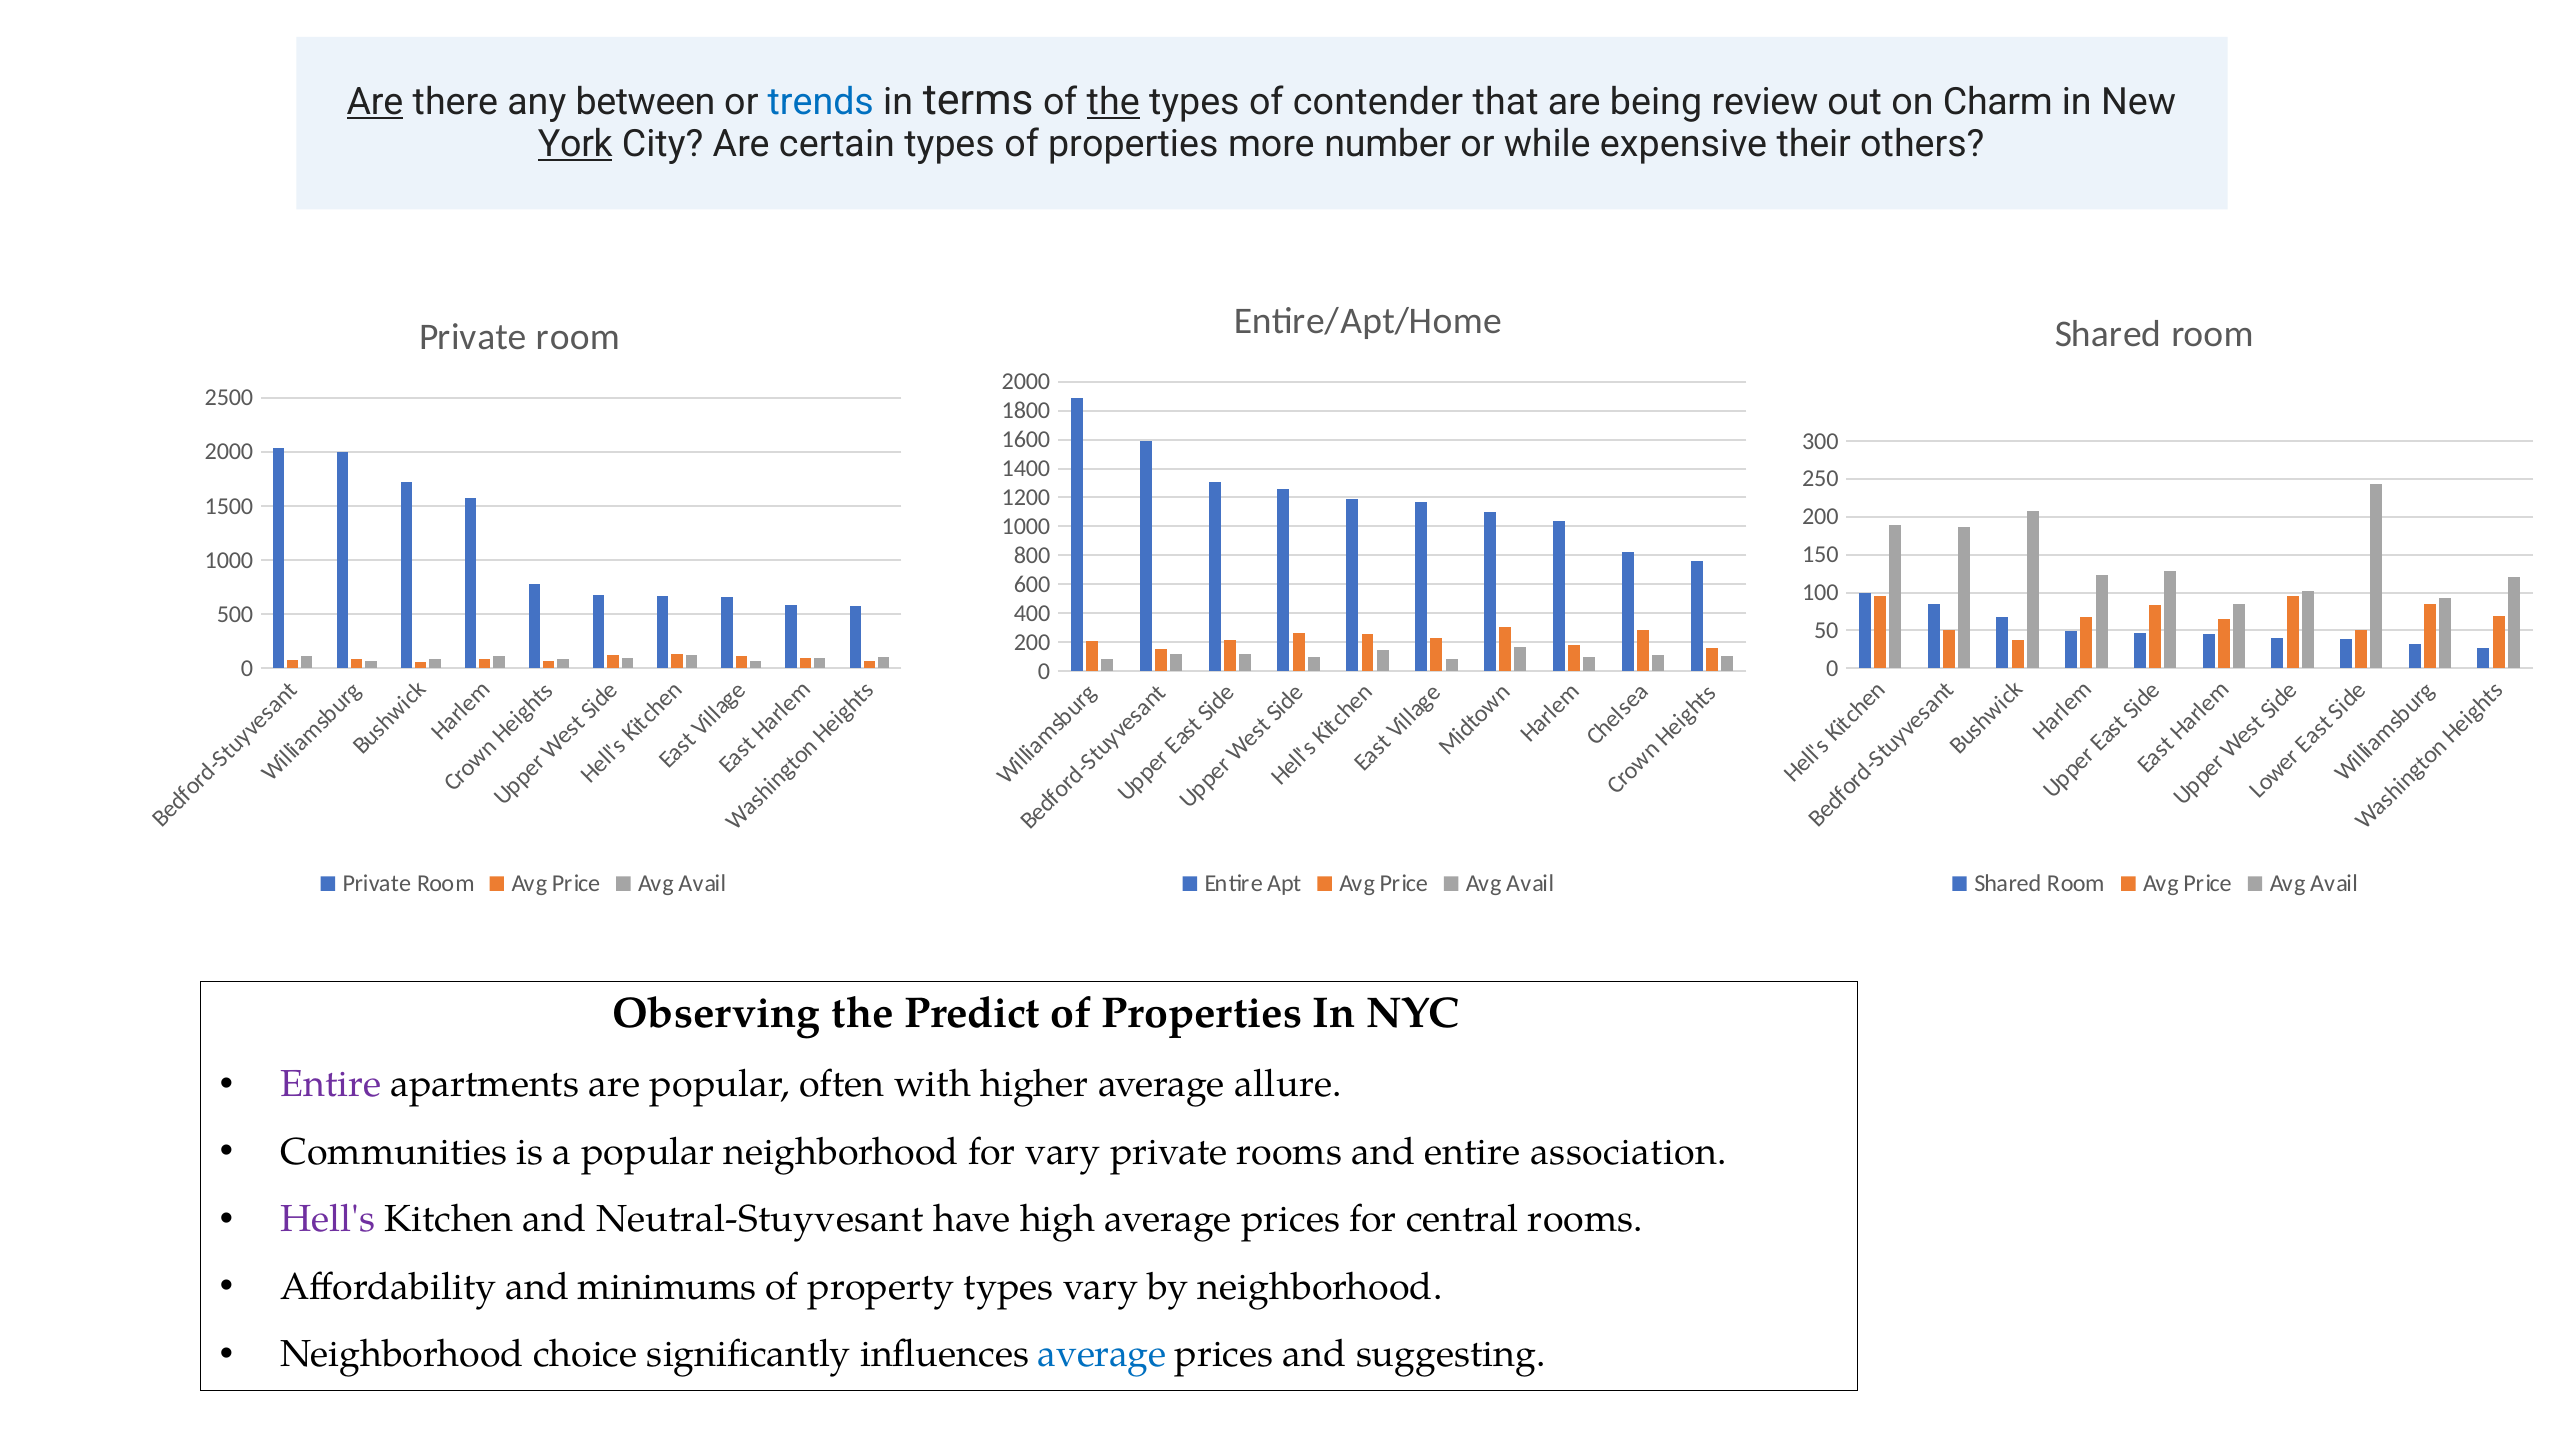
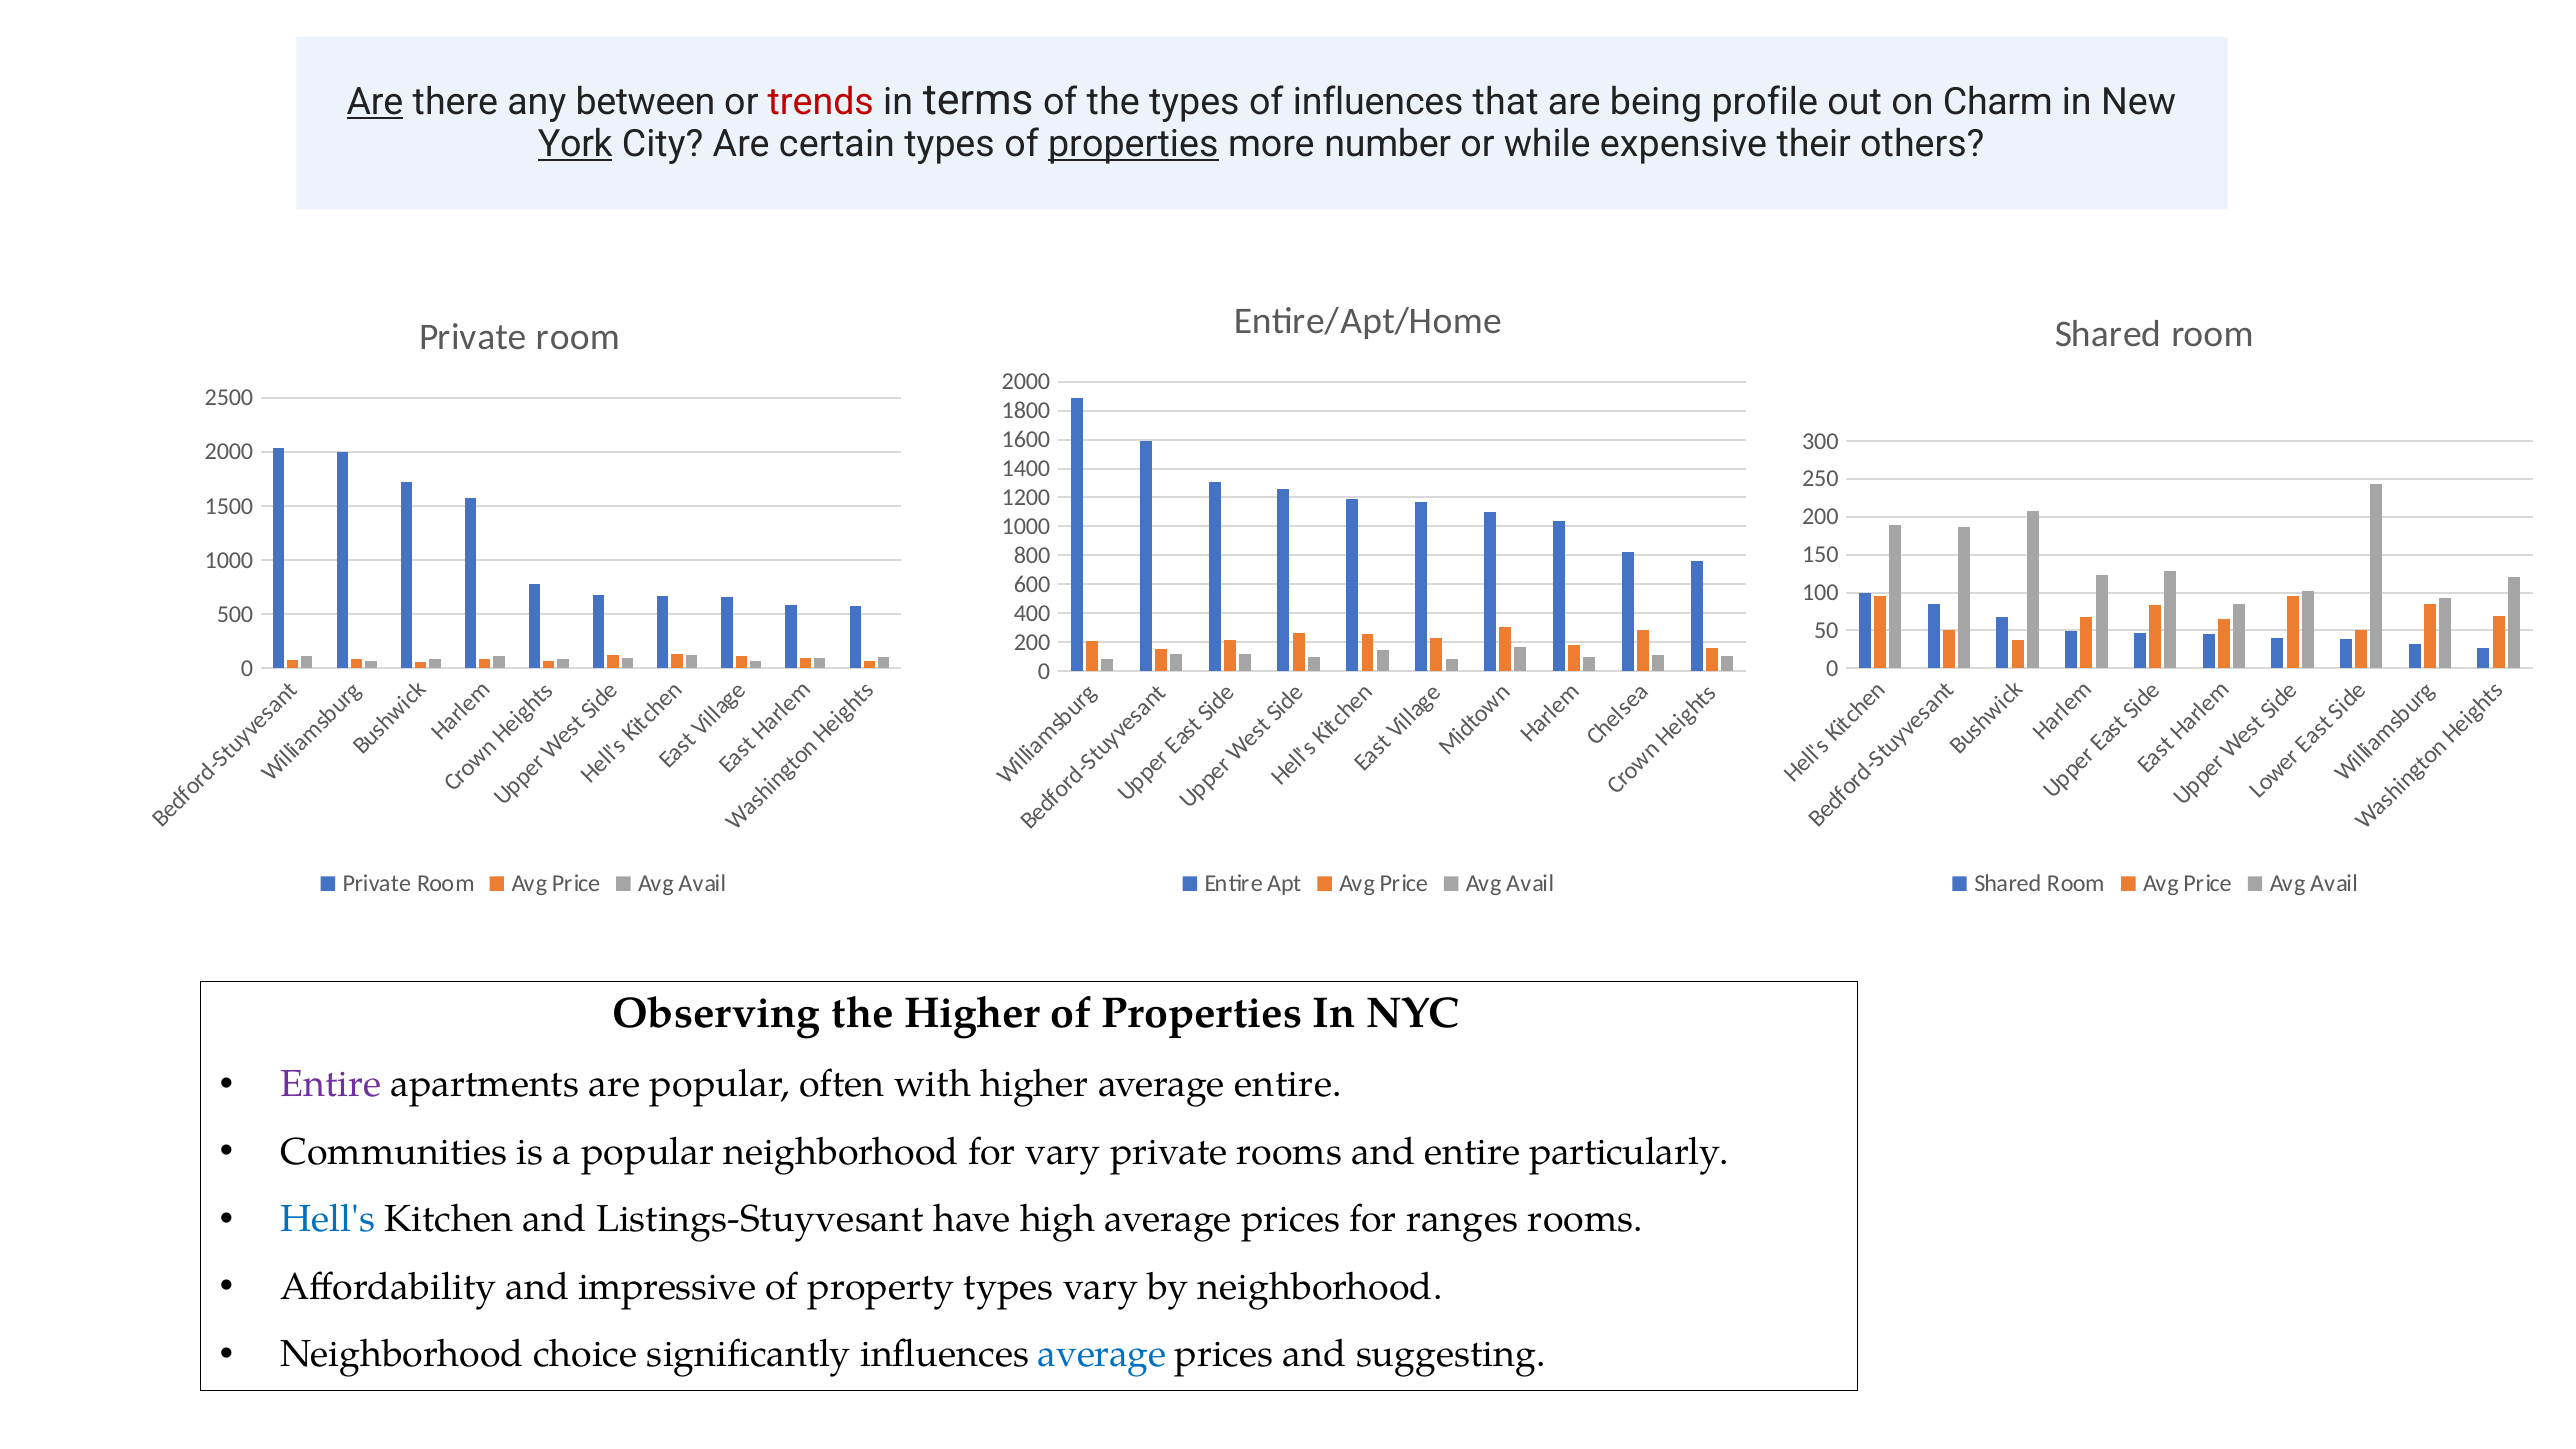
trends colour: blue -> red
the at (1113, 102) underline: present -> none
of contender: contender -> influences
review: review -> profile
properties at (1133, 144) underline: none -> present
the Predict: Predict -> Higher
average allure: allure -> entire
association: association -> particularly
Hell's colour: purple -> blue
Neutral-Stuyvesant: Neutral-Stuyvesant -> Listings-Stuyvesant
central: central -> ranges
minimums: minimums -> impressive
